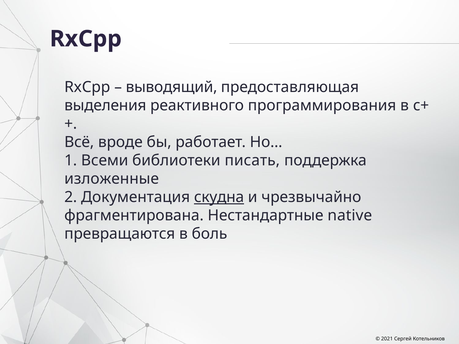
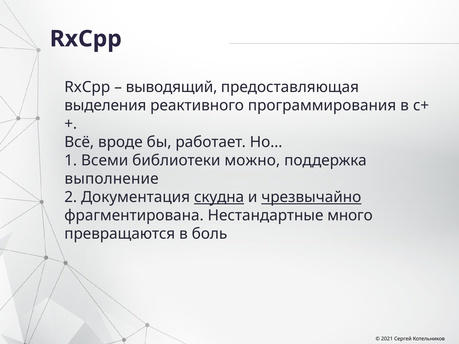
писать: писать -> можно
изложенные: изложенные -> выполнение
чрезвычайно underline: none -> present
native: native -> много
